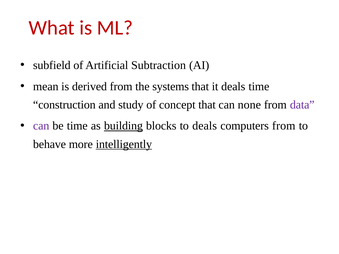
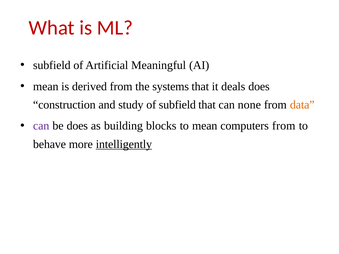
Subtraction: Subtraction -> Meaningful
deals time: time -> does
of concept: concept -> subfield
data colour: purple -> orange
be time: time -> does
building underline: present -> none
to deals: deals -> mean
